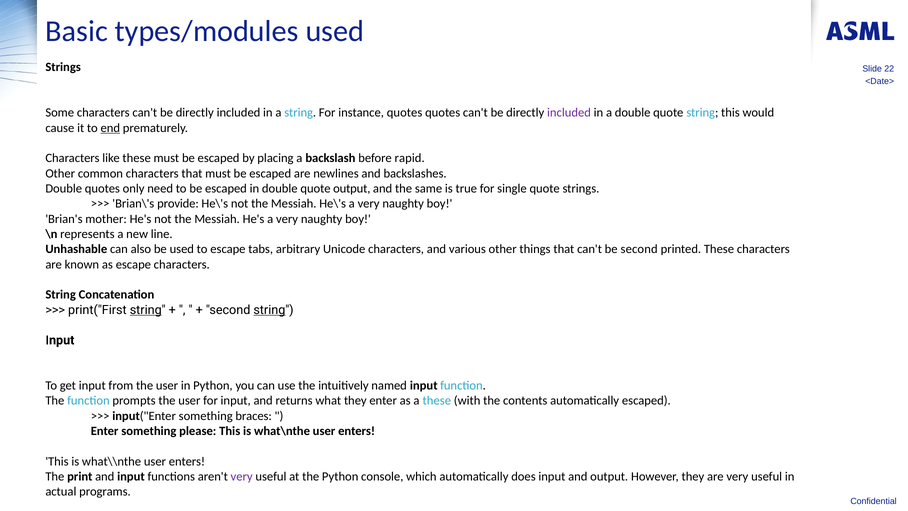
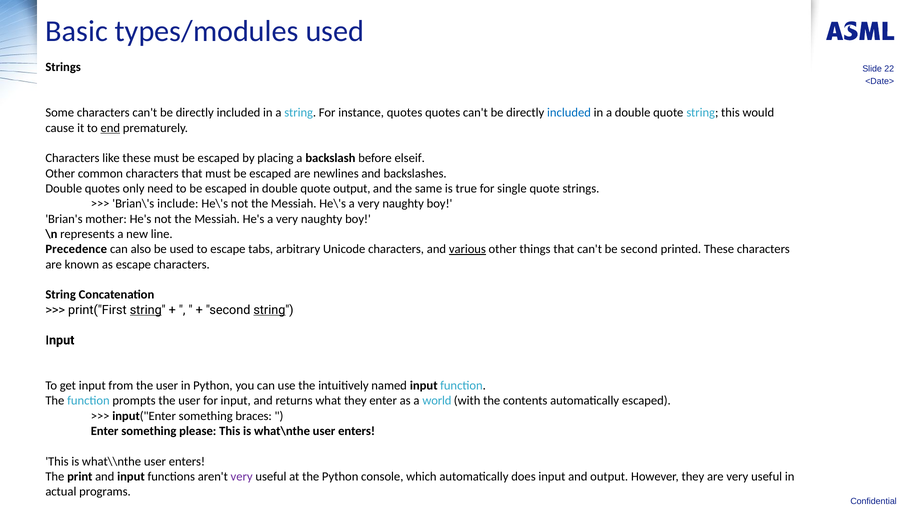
included at (569, 113) colour: purple -> blue
rapid: rapid -> elseif
provide: provide -> include
Unhashable: Unhashable -> Precedence
various underline: none -> present
a these: these -> world
